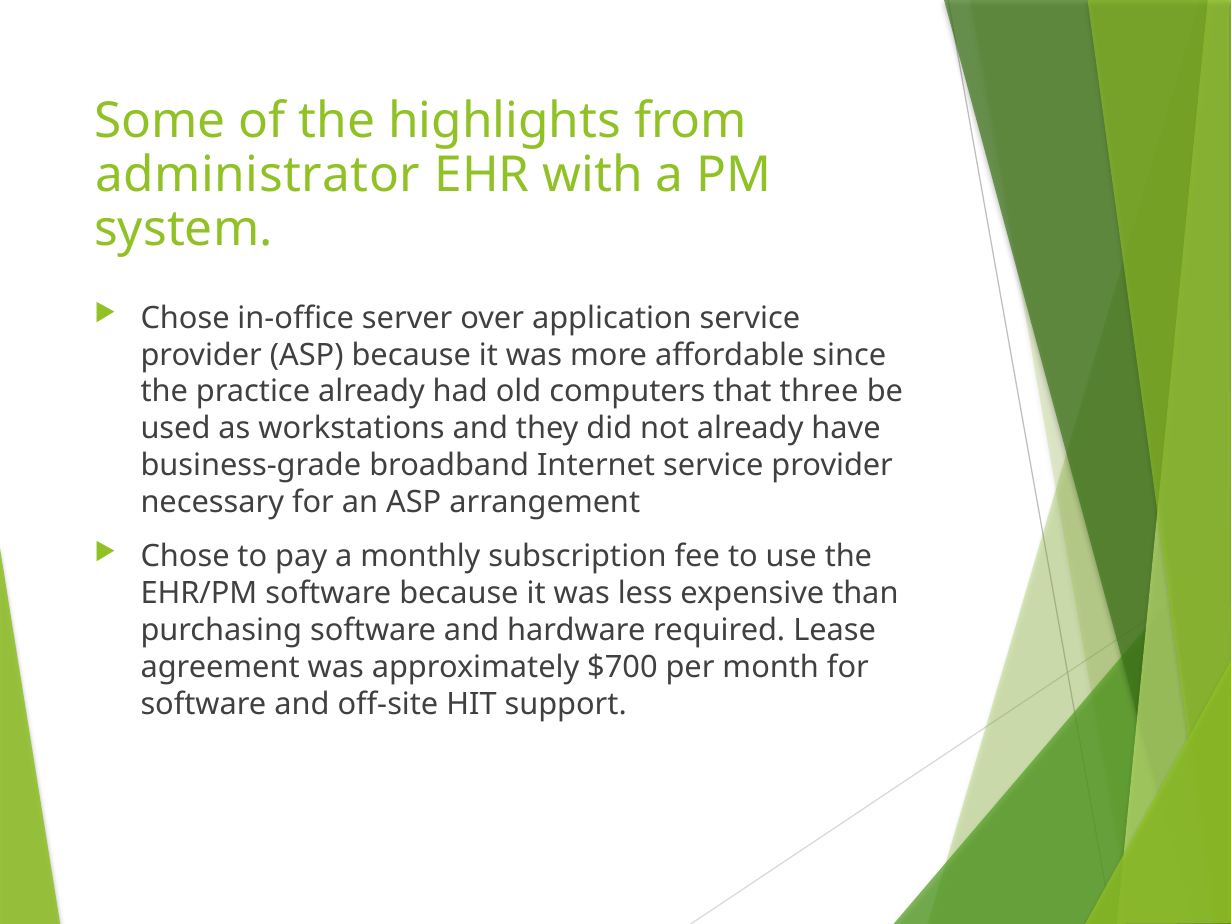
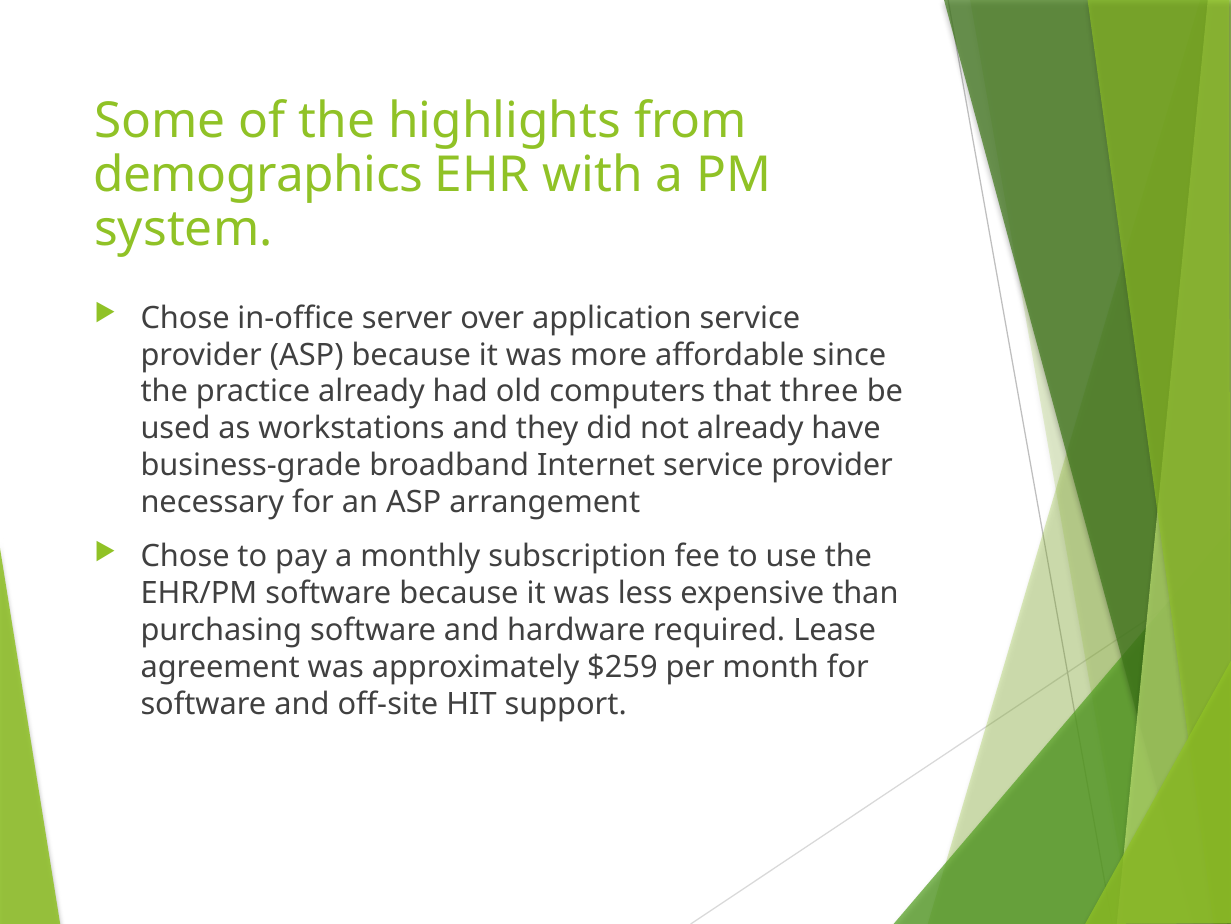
administrator: administrator -> demographics
$700: $700 -> $259
